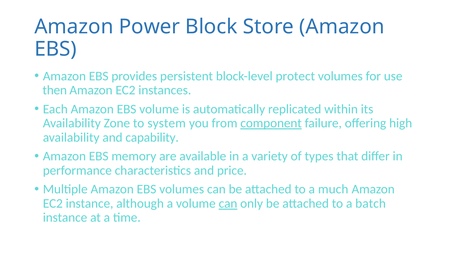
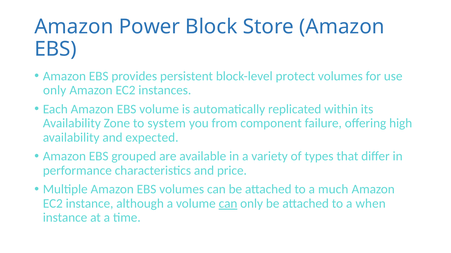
then at (55, 90): then -> only
component underline: present -> none
capability: capability -> expected
memory: memory -> grouped
batch: batch -> when
